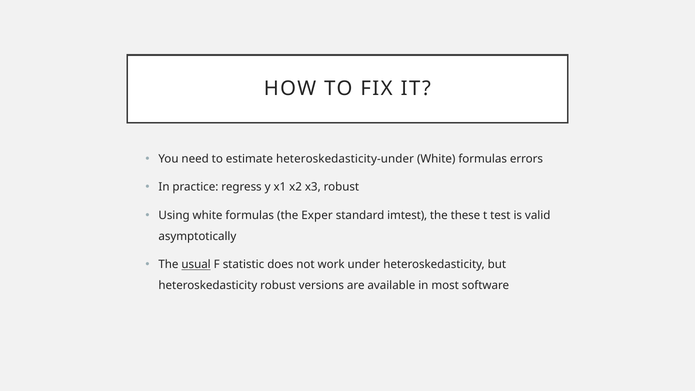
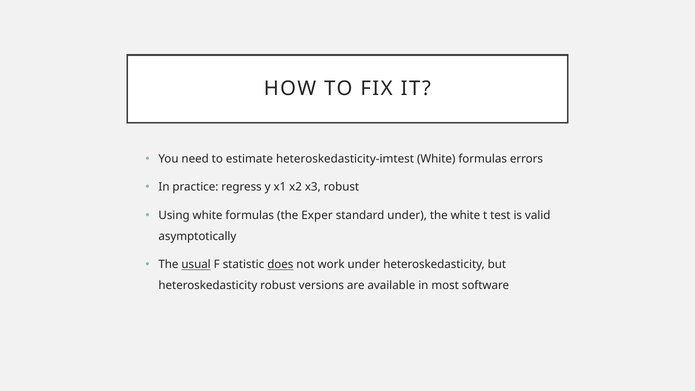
heteroskedasticity-under: heteroskedasticity-under -> heteroskedasticity-imtest
standard imtest: imtest -> under
the these: these -> white
does underline: none -> present
